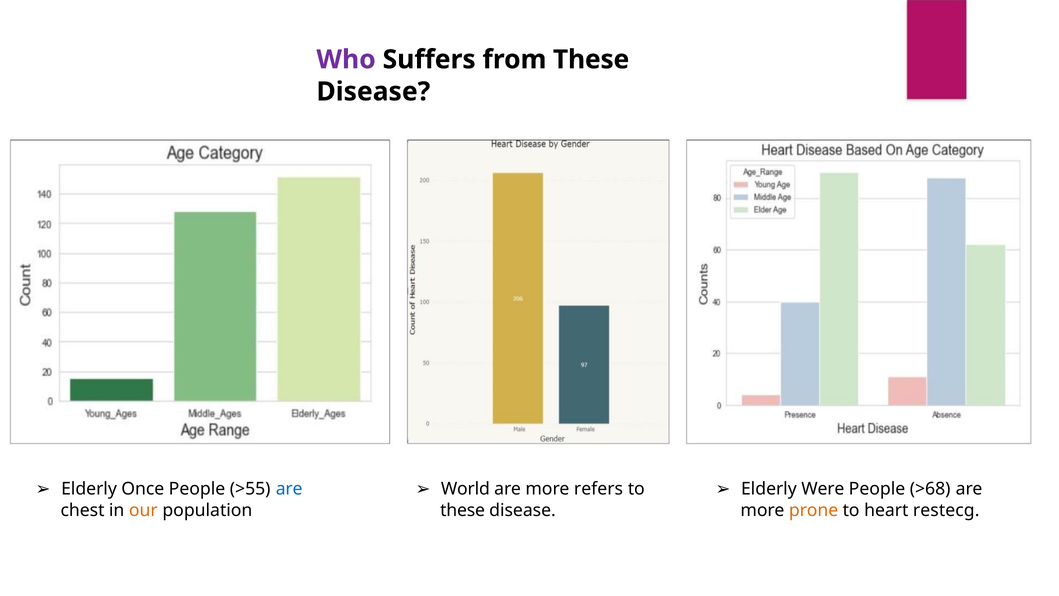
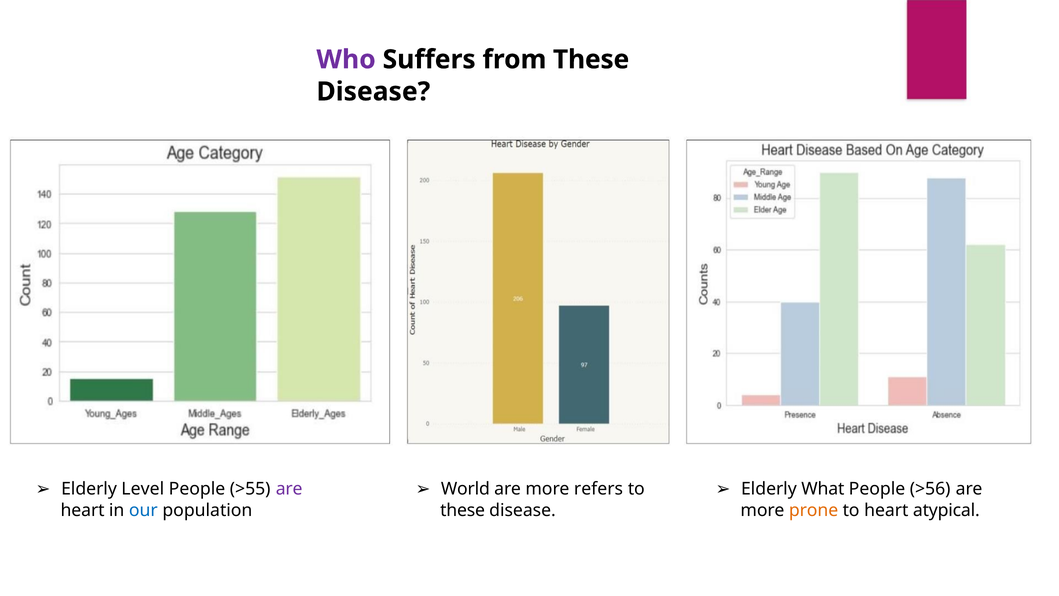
Once: Once -> Level
are at (289, 489) colour: blue -> purple
Were: Were -> What
>68: >68 -> >56
chest at (83, 510): chest -> heart
our colour: orange -> blue
restecg: restecg -> atypical
